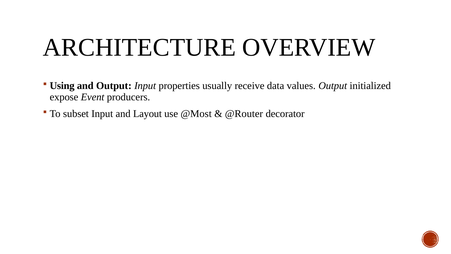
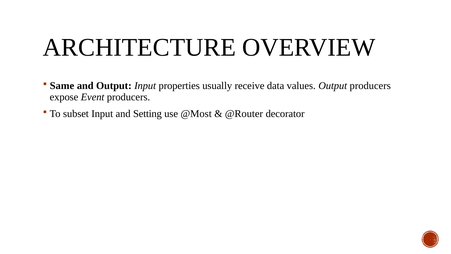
Using: Using -> Same
Output initialized: initialized -> producers
Layout: Layout -> Setting
